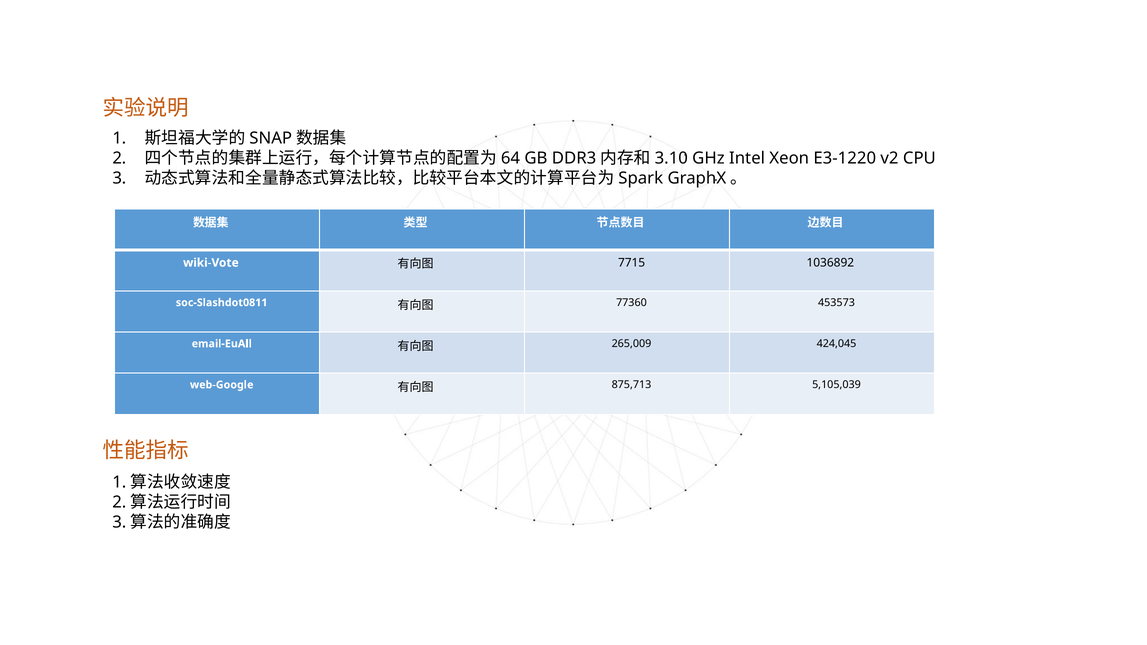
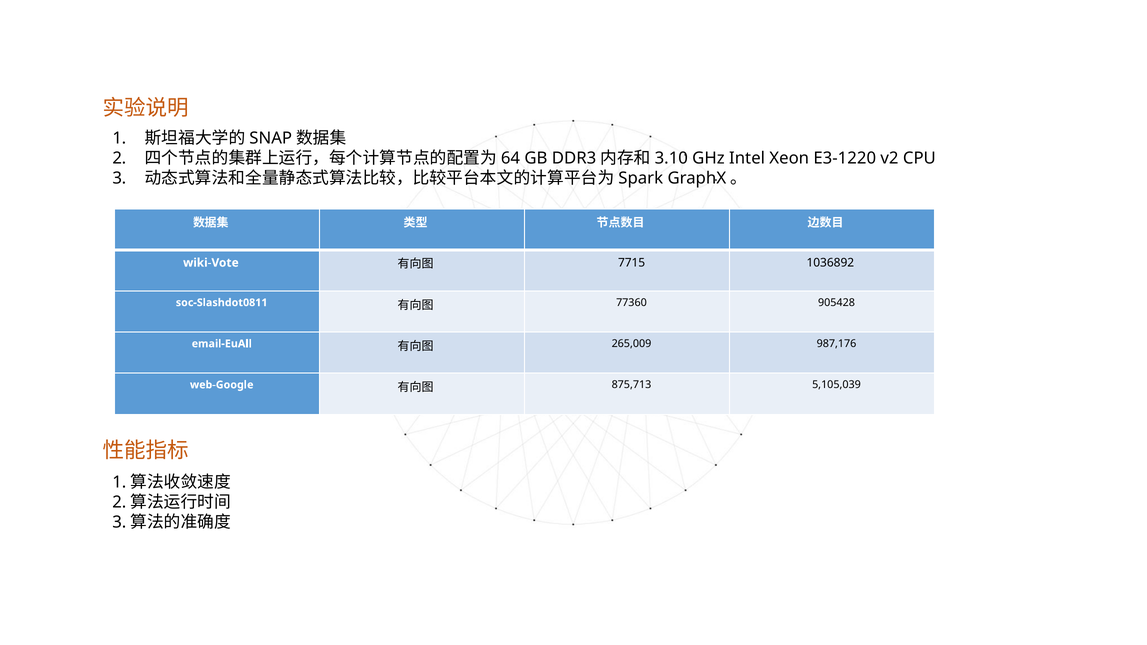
453573: 453573 -> 905428
424,045: 424,045 -> 987,176
